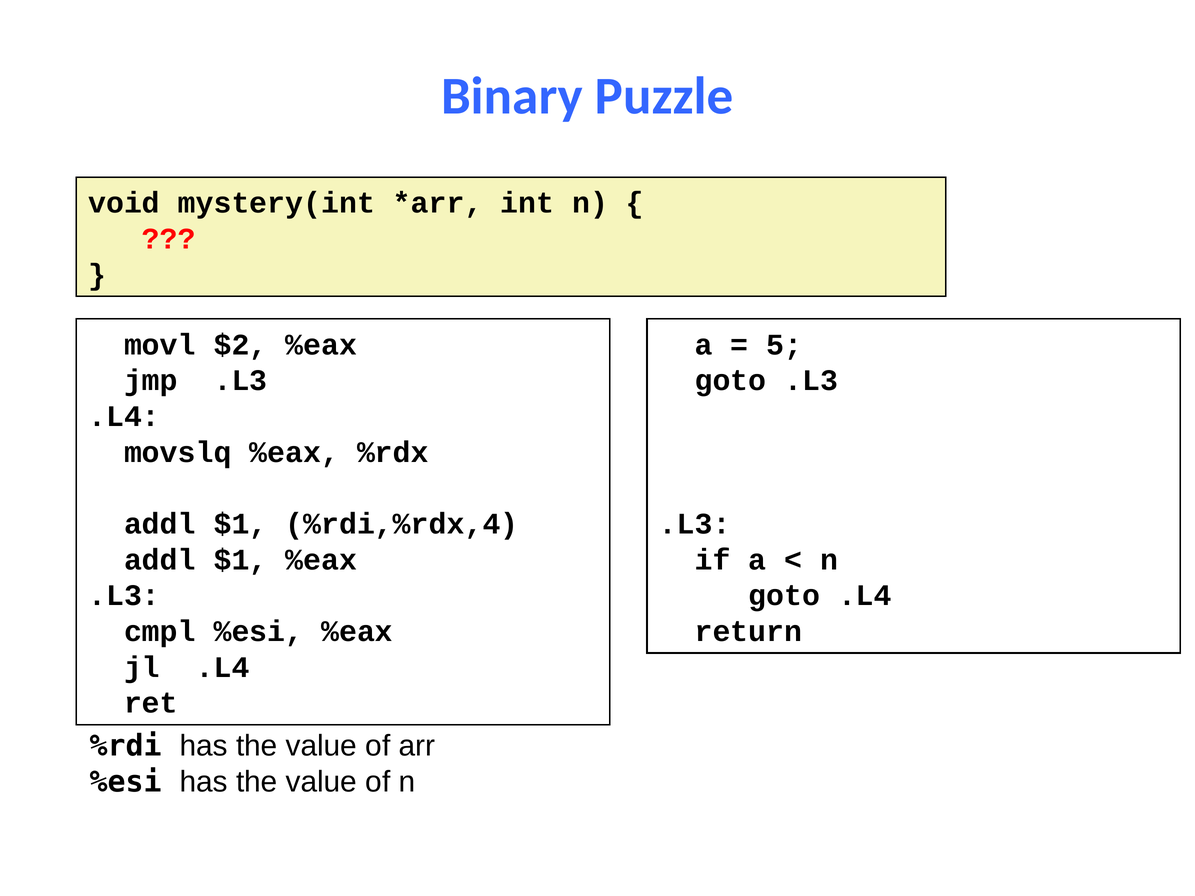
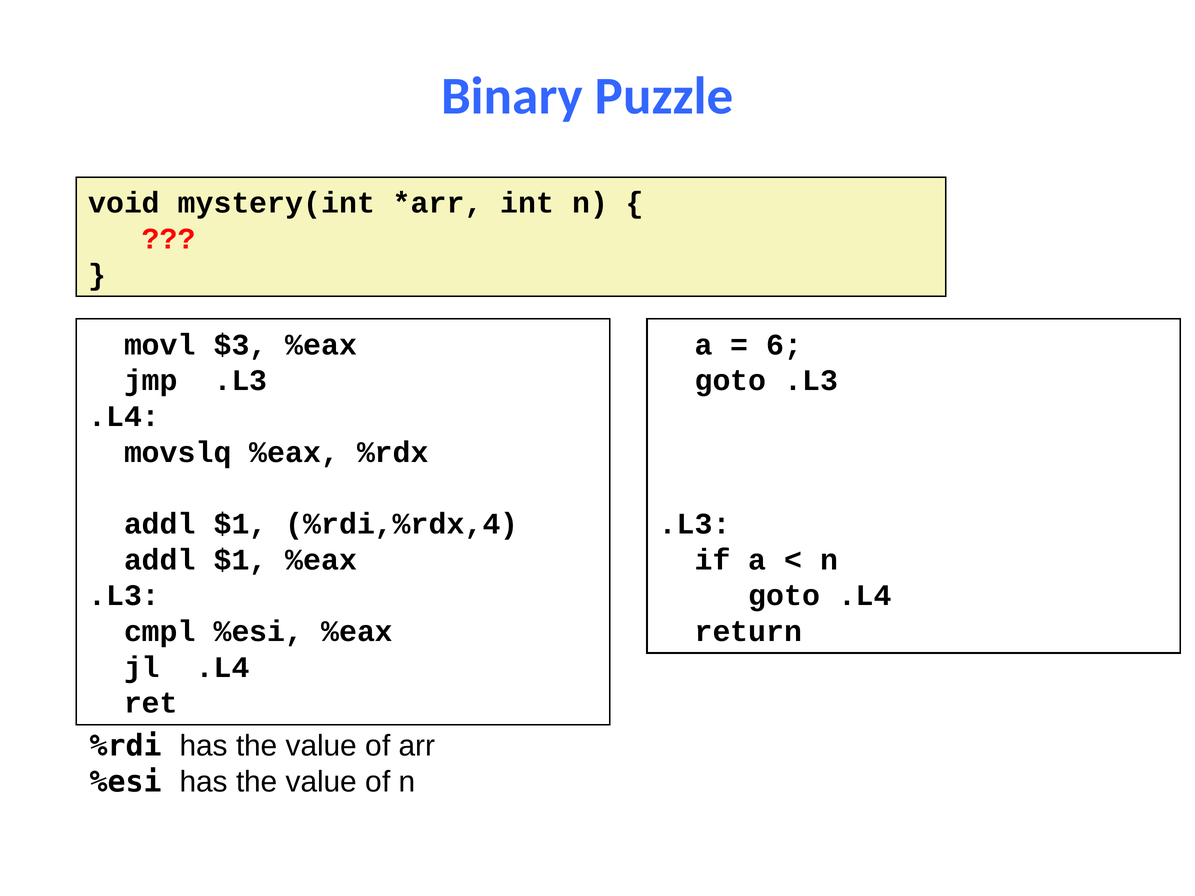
$2: $2 -> $3
5: 5 -> 6
